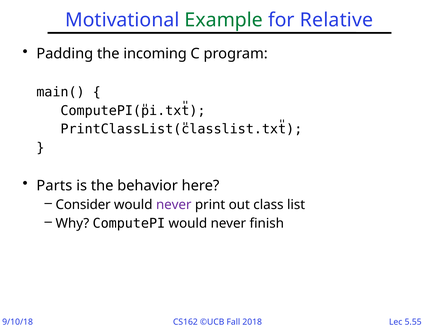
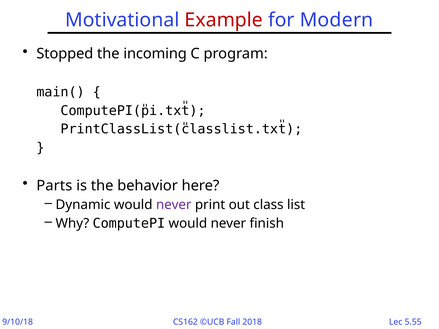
Example colour: green -> red
Relative: Relative -> Modern
Padding: Padding -> Stopped
Consider: Consider -> Dynamic
